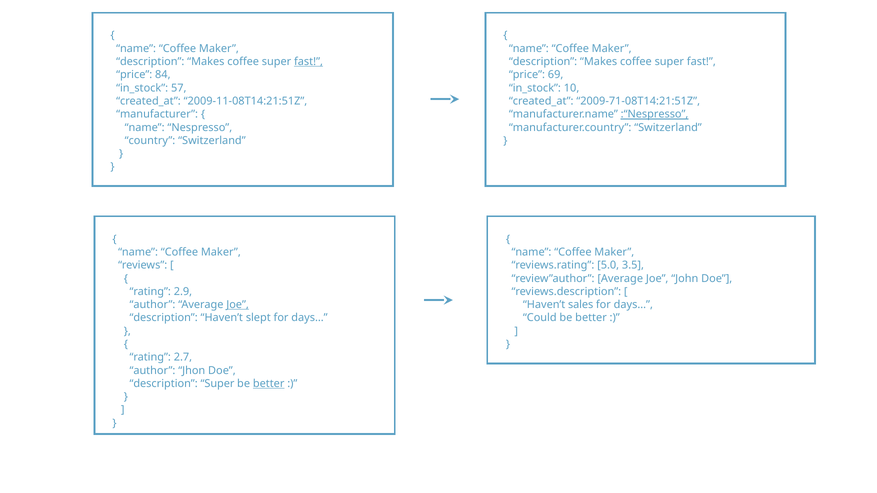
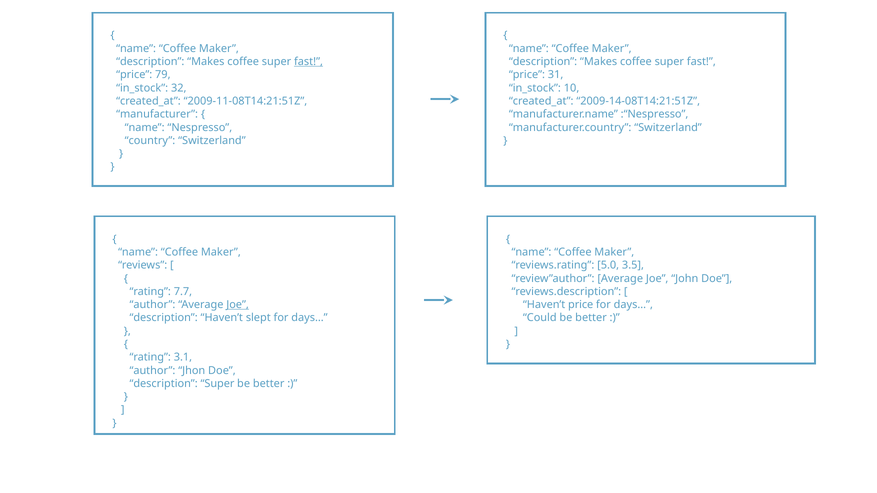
84: 84 -> 79
69: 69 -> 31
57: 57 -> 32
2009-71-08T14:21:51Z: 2009-71-08T14:21:51Z -> 2009-14-08T14:21:51Z
:“Nespresso underline: present -> none
2.9: 2.9 -> 7.7
Haven’t sales: sales -> price
2.7: 2.7 -> 3.1
better at (269, 384) underline: present -> none
